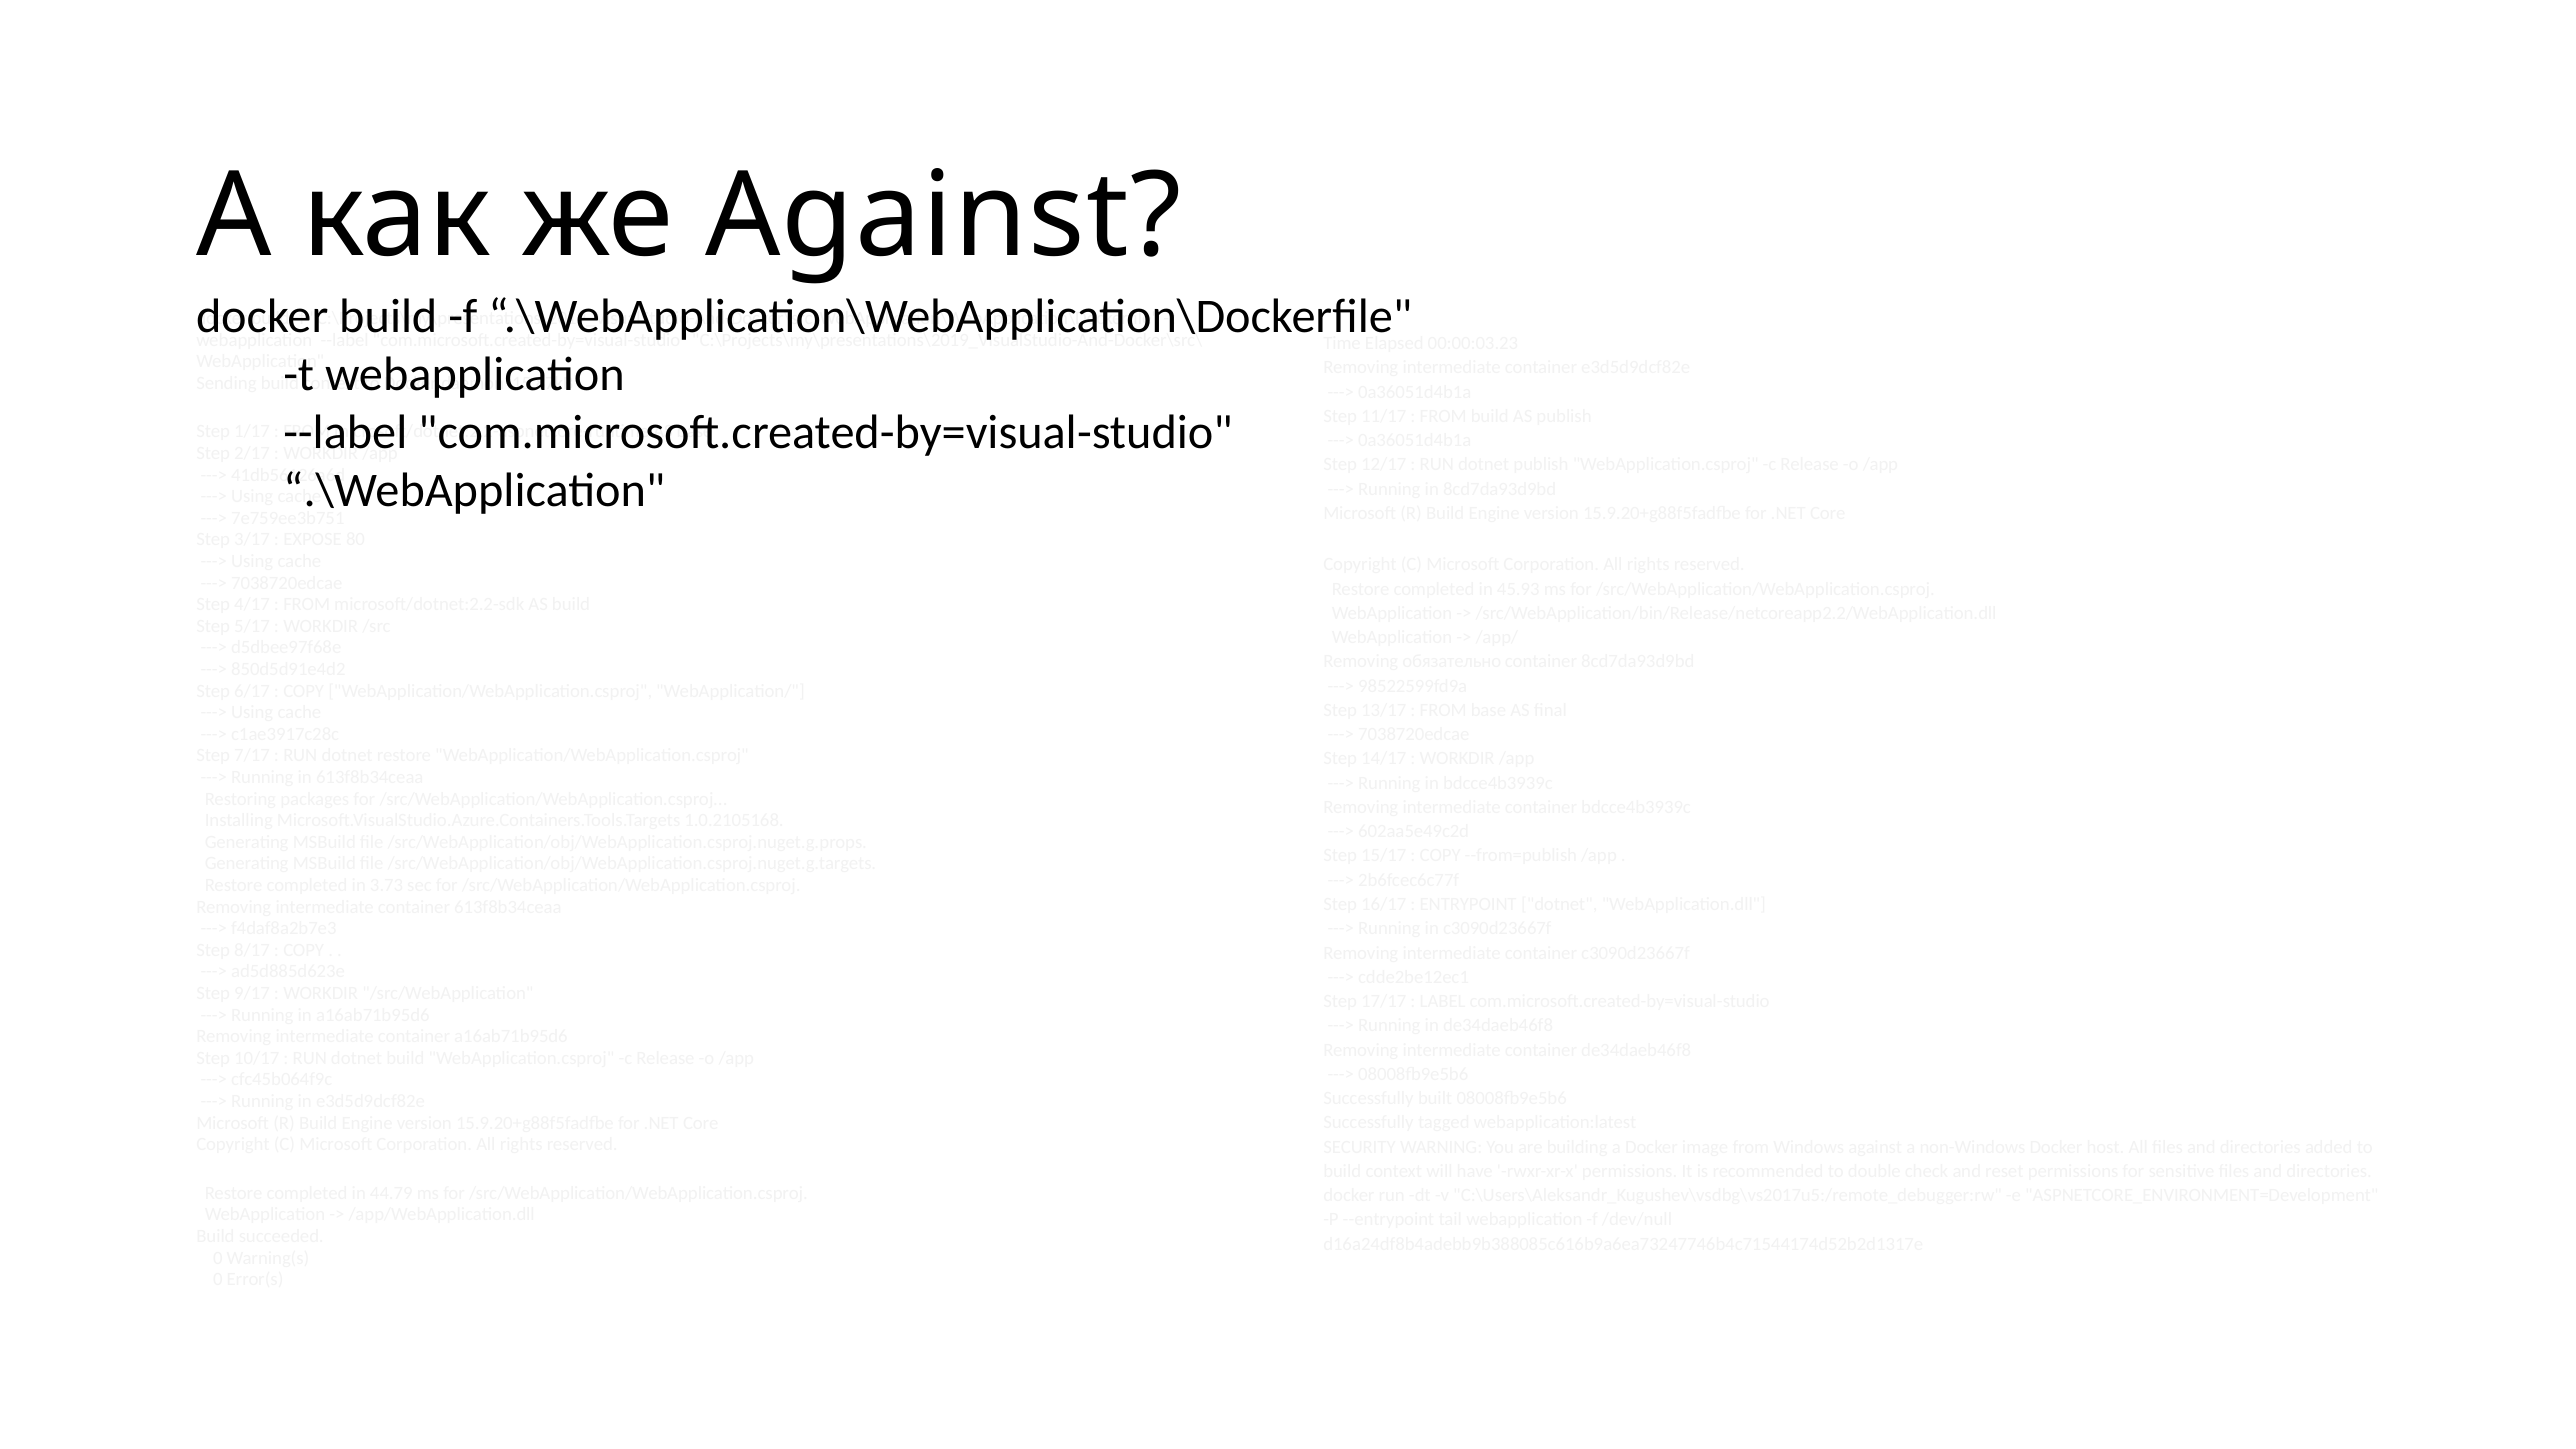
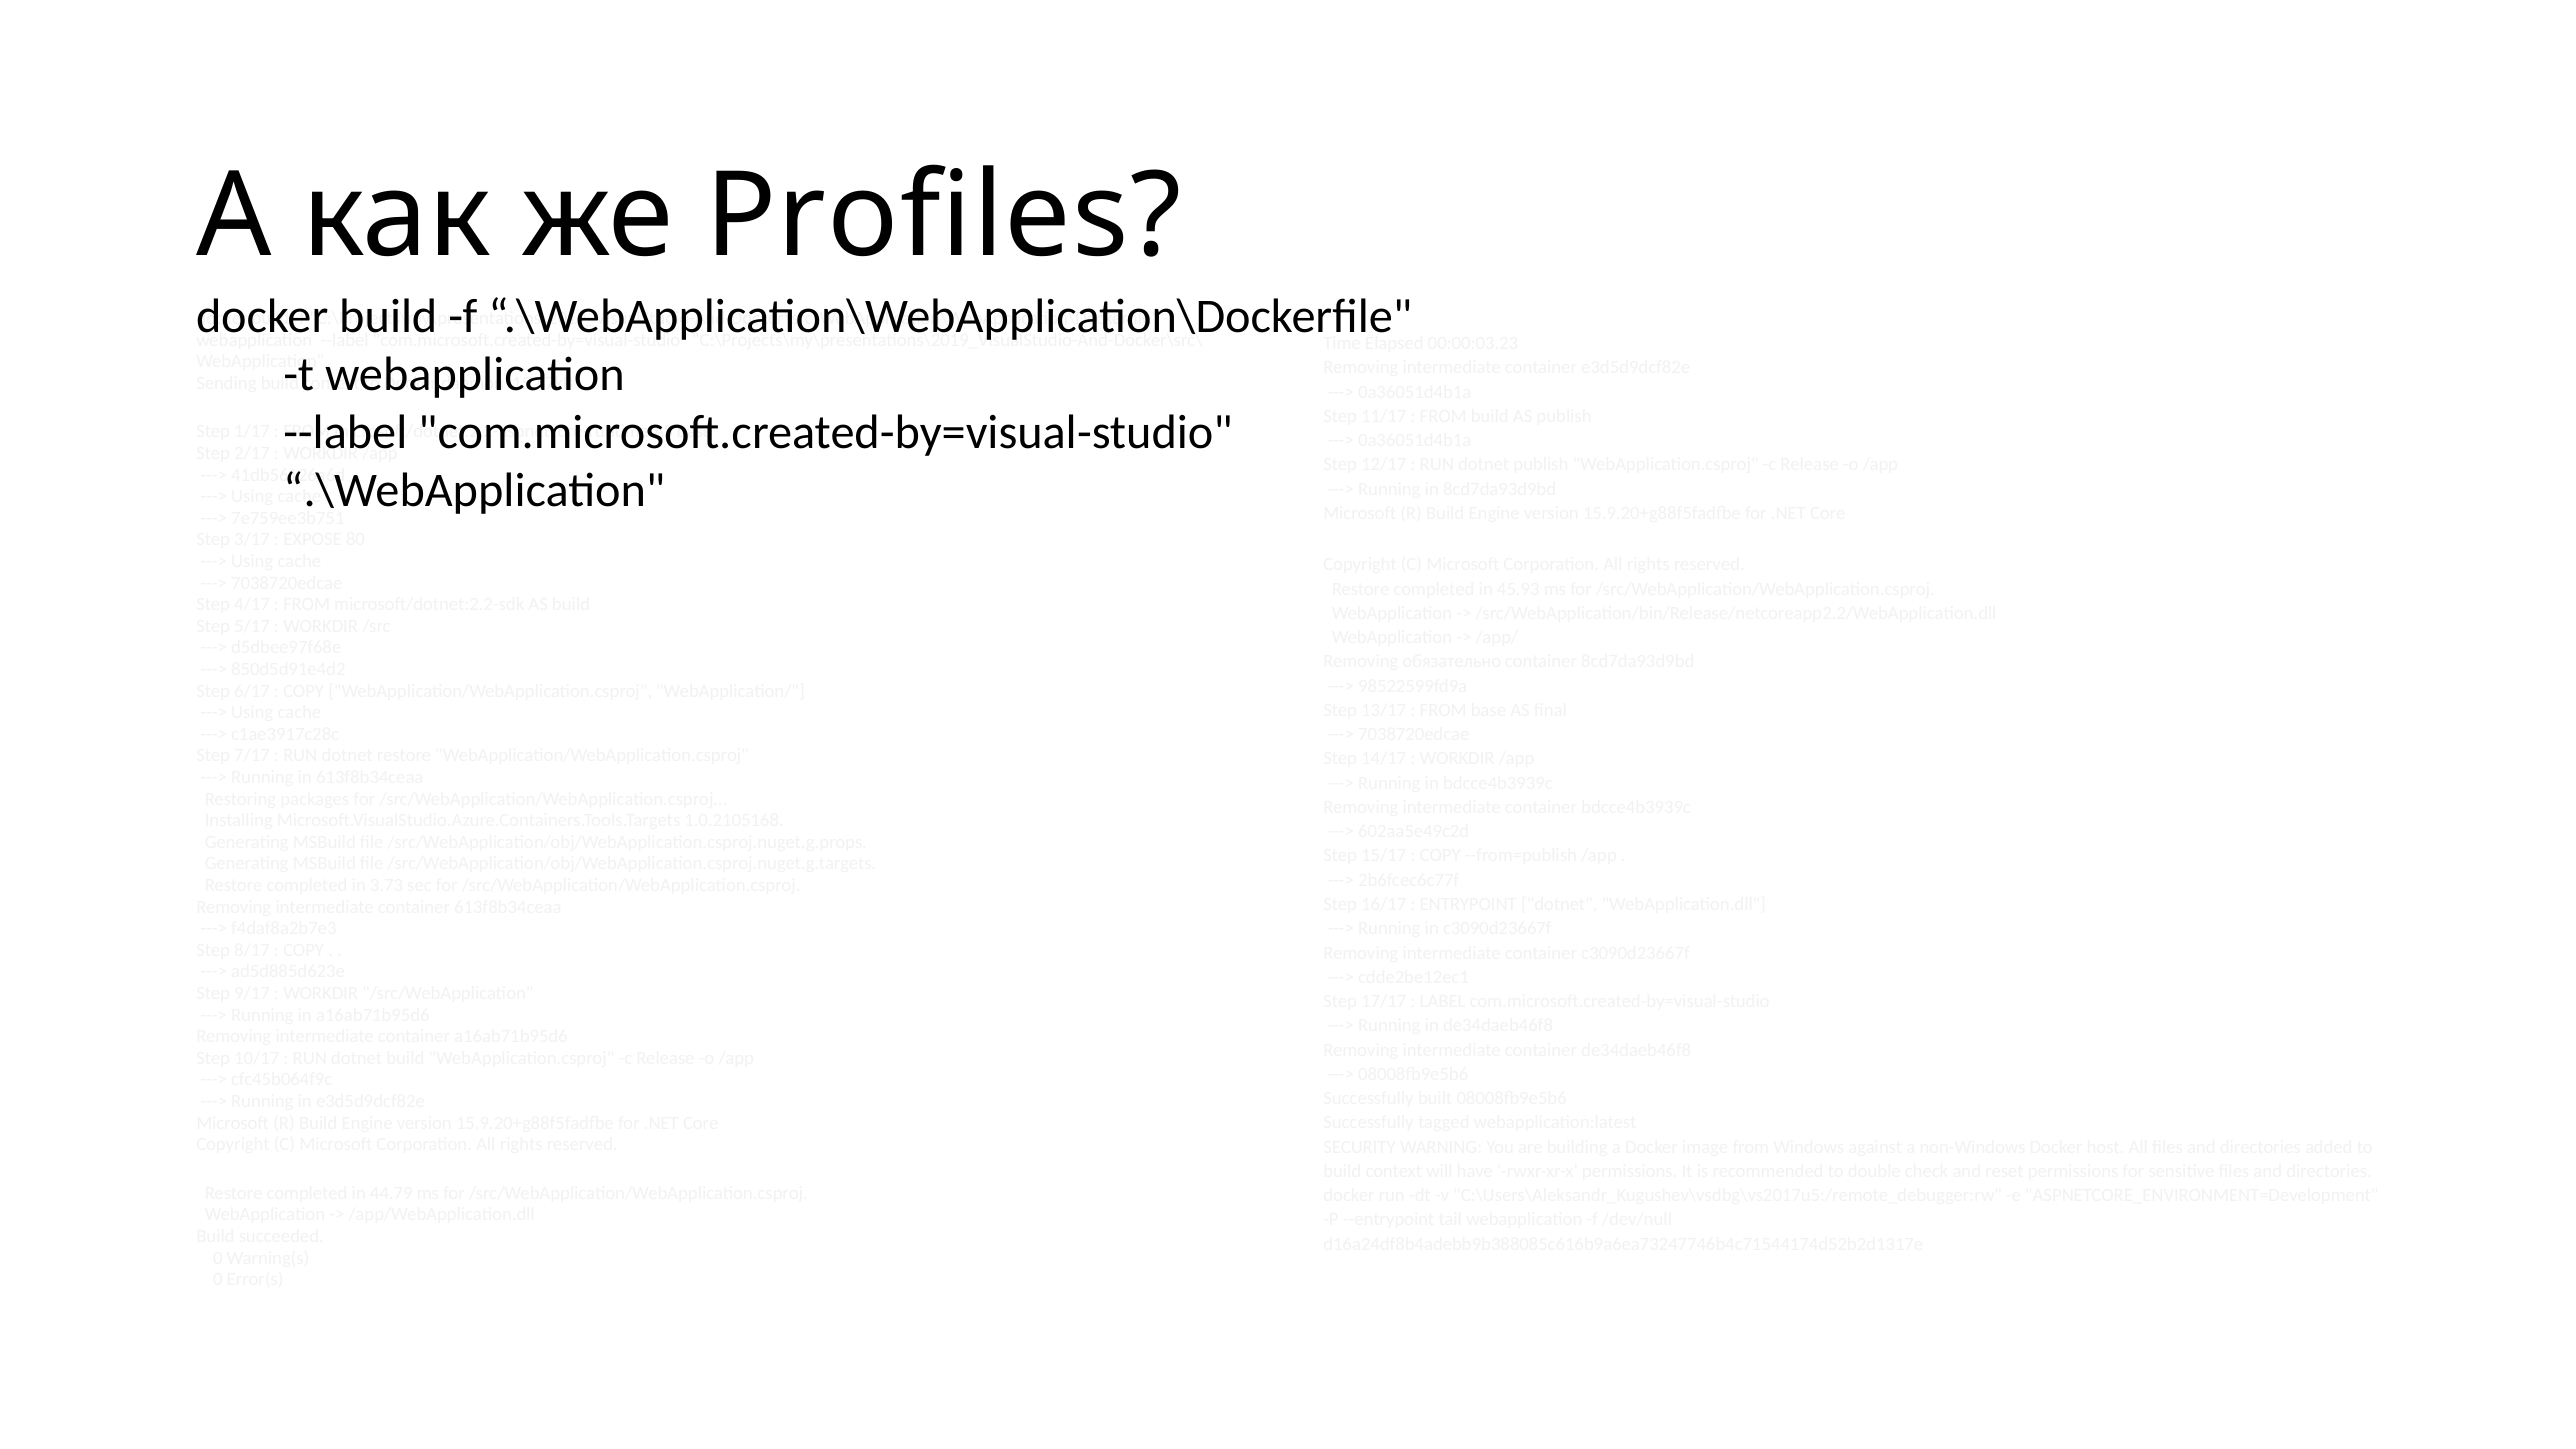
же Against: Against -> Profiles
